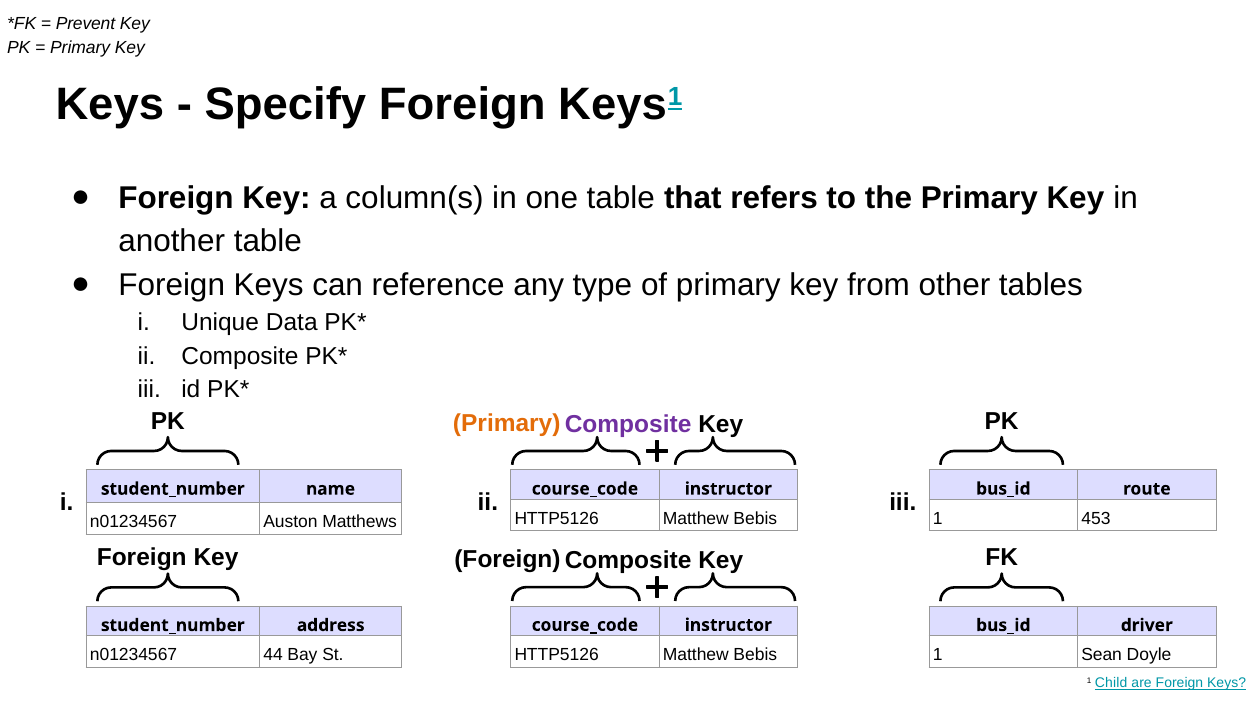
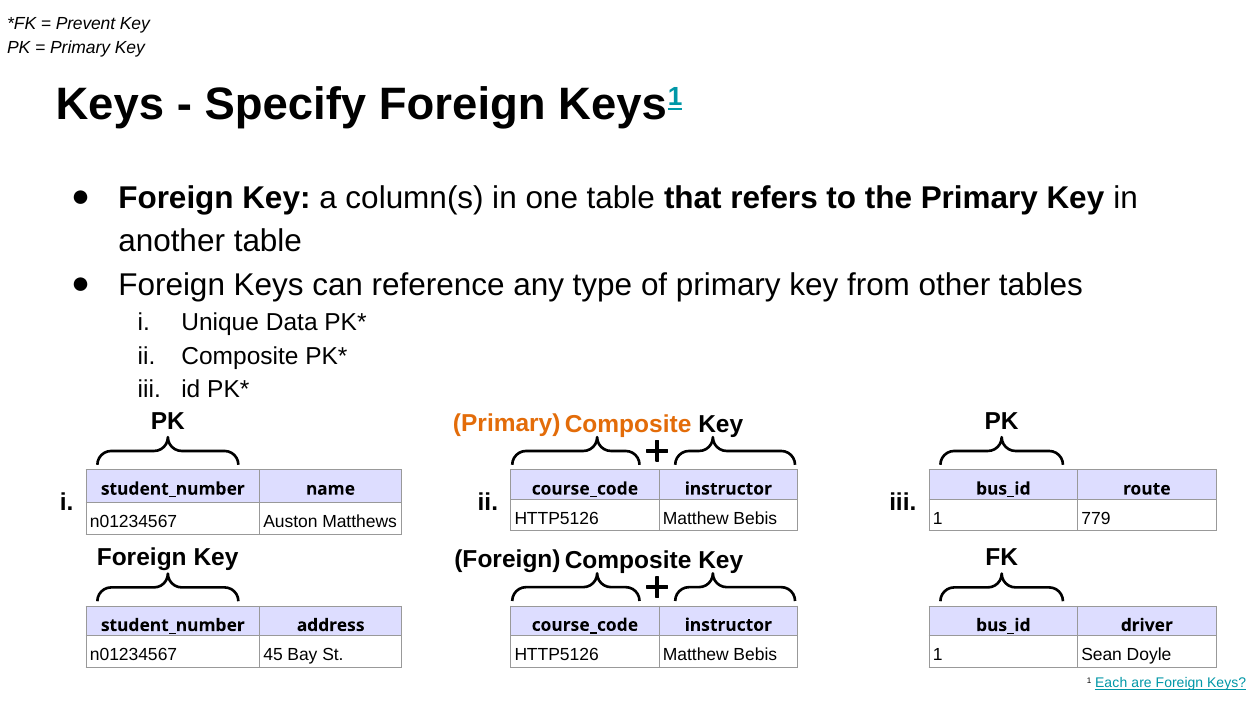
Composite at (628, 424) colour: purple -> orange
453: 453 -> 779
44: 44 -> 45
Child: Child -> Each
